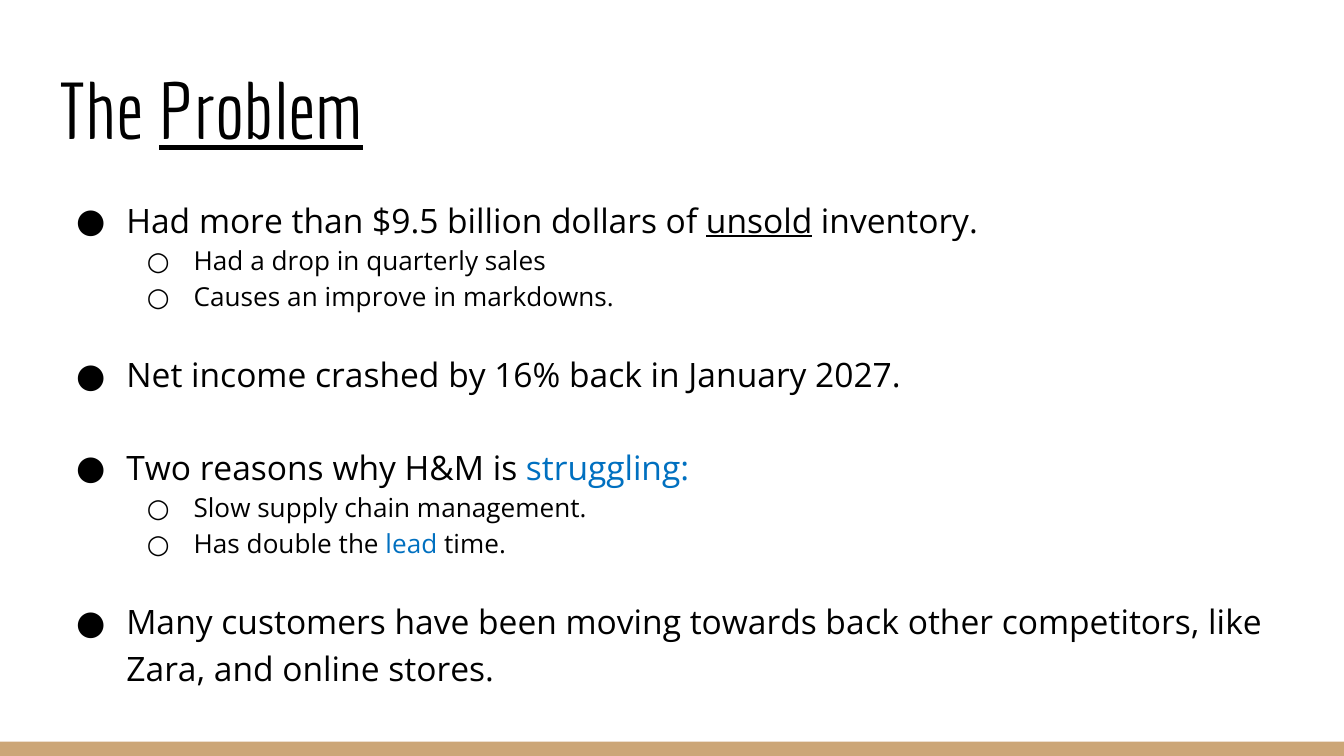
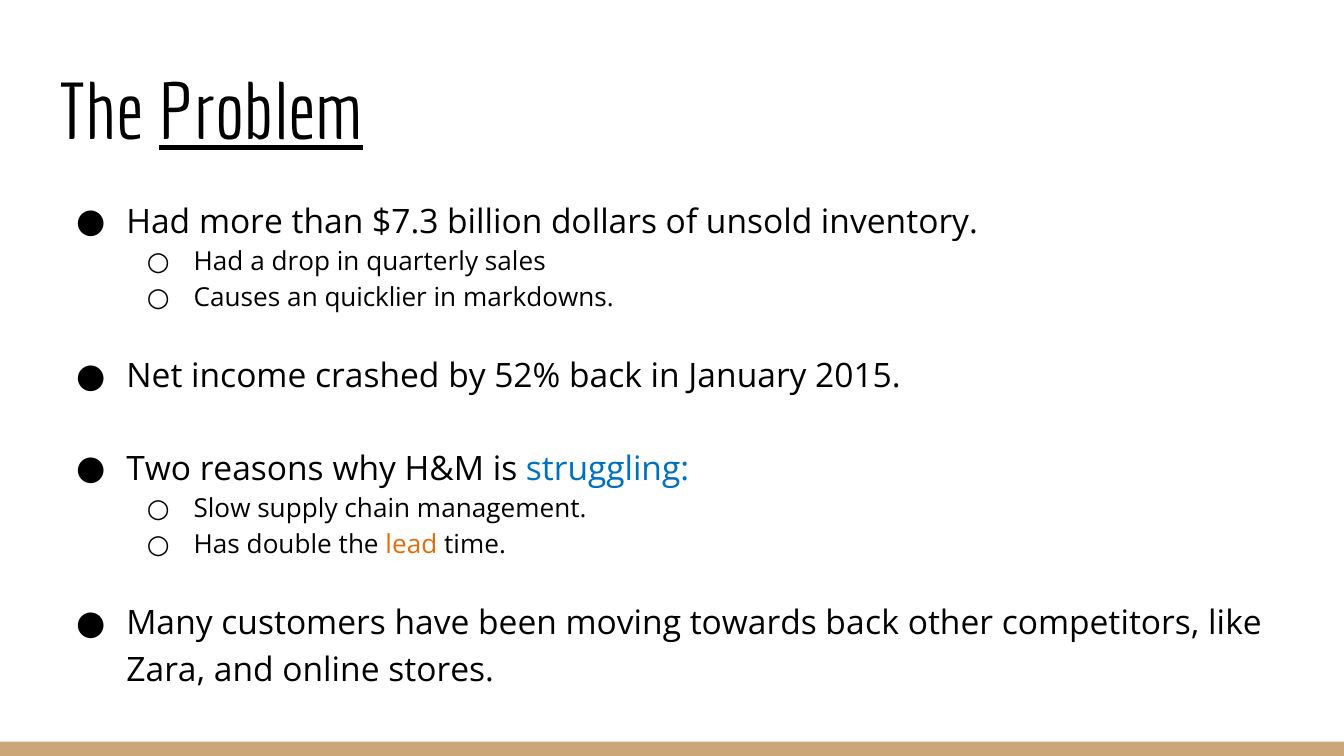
$9.5: $9.5 -> $7.3
unsold underline: present -> none
improve: improve -> quicklier
16%: 16% -> 52%
2027: 2027 -> 2015
lead colour: blue -> orange
